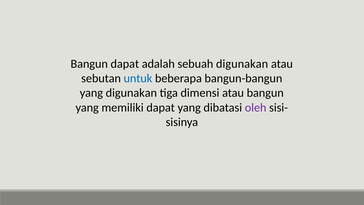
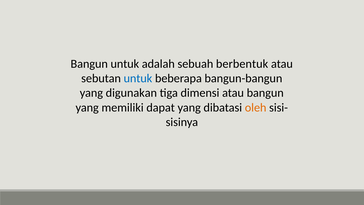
Bangun dapat: dapat -> untuk
sebuah digunakan: digunakan -> berbentuk
oleh colour: purple -> orange
